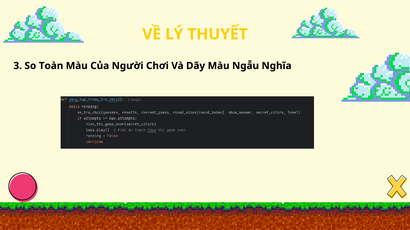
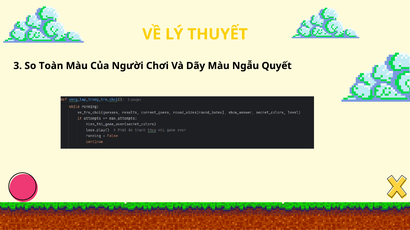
Nghĩa: Nghĩa -> Quyết
